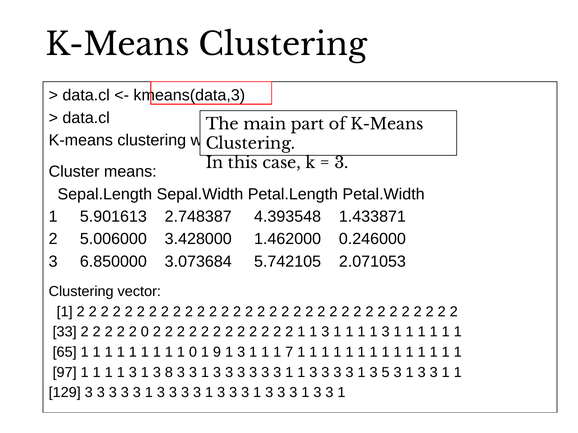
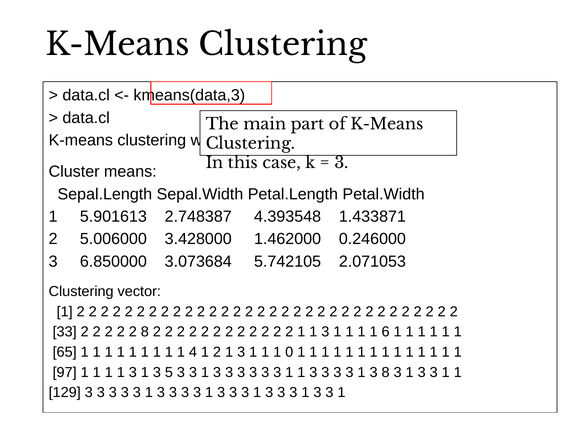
2 0: 0 -> 8
3 at (386, 332): 3 -> 6
1 0: 0 -> 4
9 at (217, 352): 9 -> 2
7: 7 -> 0
8: 8 -> 5
3 5: 5 -> 8
